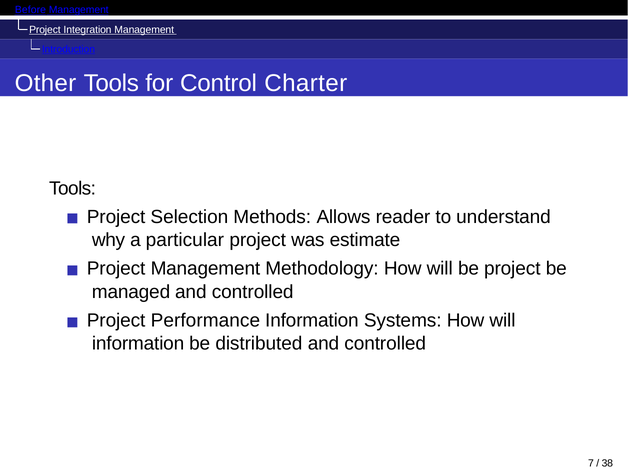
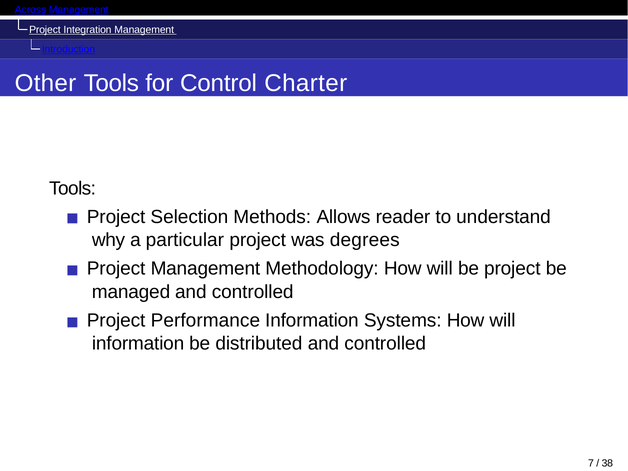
Before: Before -> Across
estimate: estimate -> degrees
